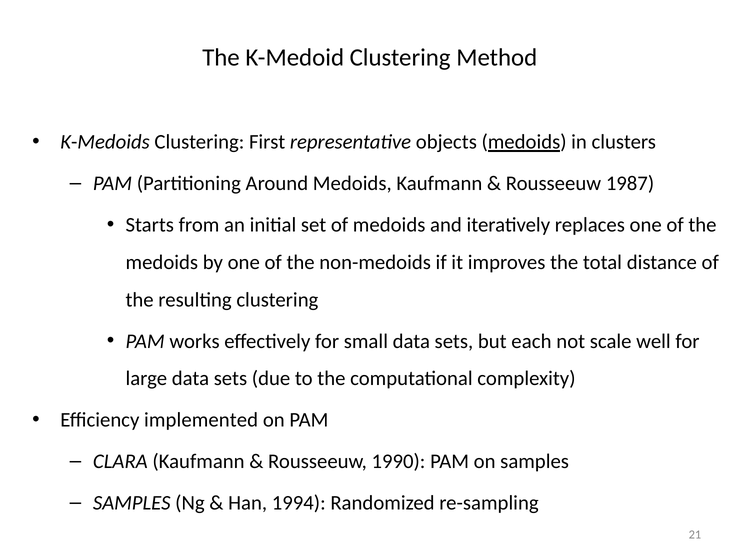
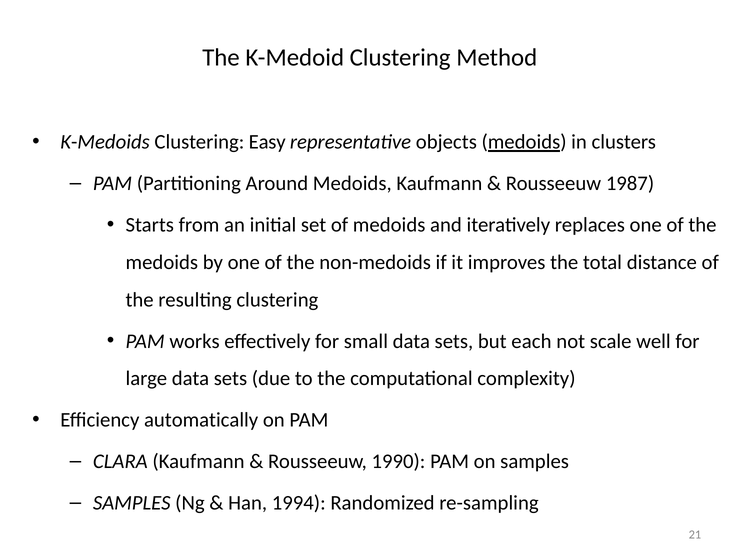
First: First -> Easy
implemented: implemented -> automatically
